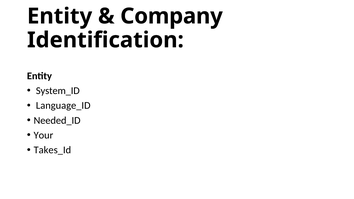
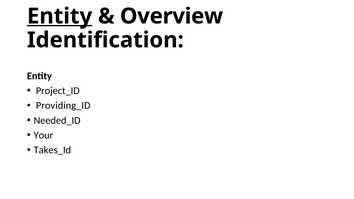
Entity at (60, 16) underline: none -> present
Company: Company -> Overview
System_ID: System_ID -> Project_ID
Language_ID: Language_ID -> Providing_ID
